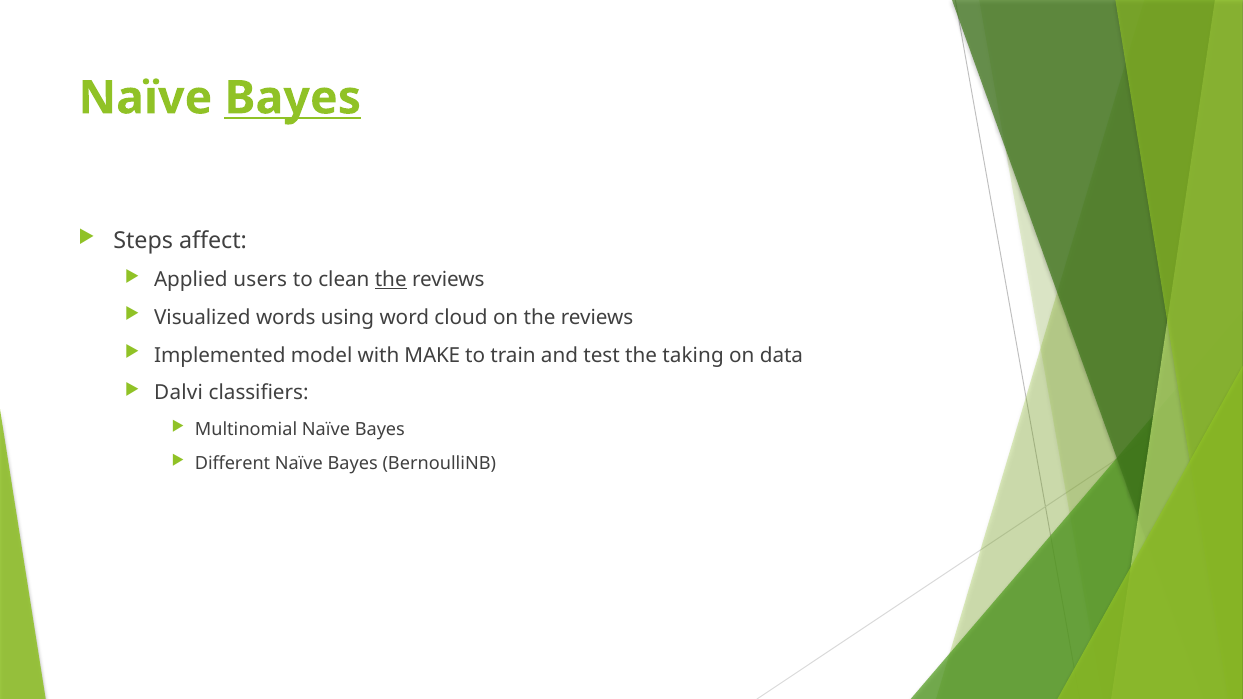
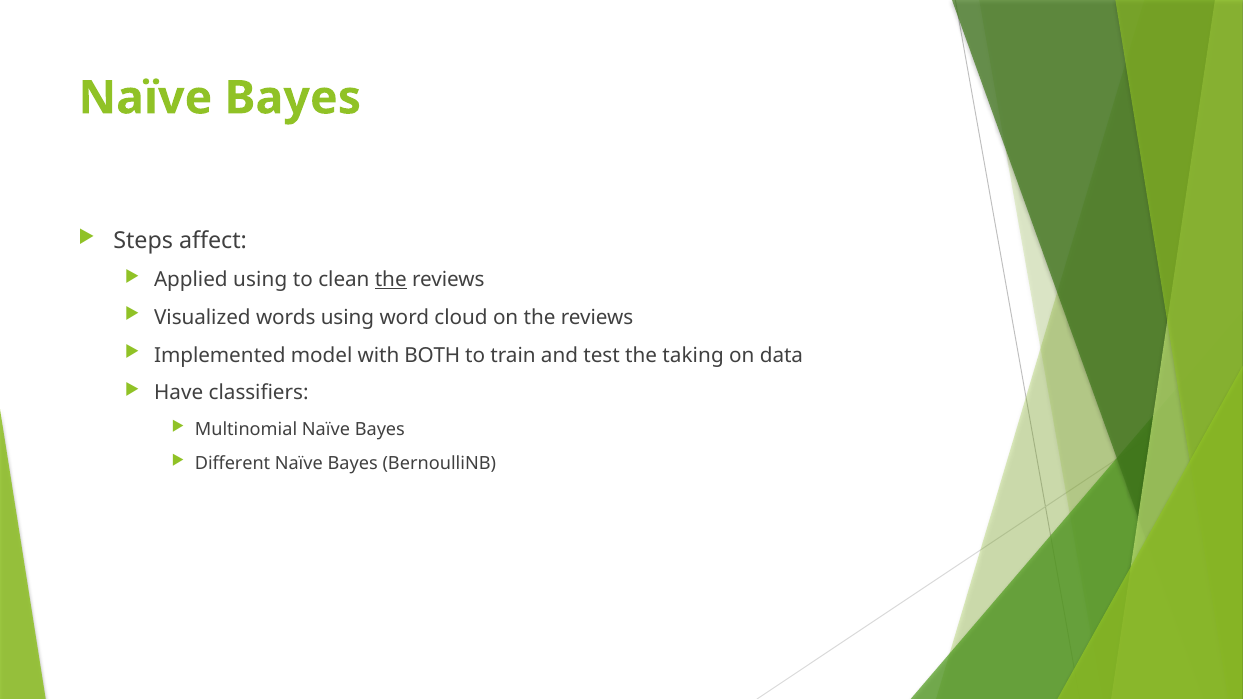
Bayes at (293, 98) underline: present -> none
Applied users: users -> using
MAKE: MAKE -> BOTH
Dalvi: Dalvi -> Have
